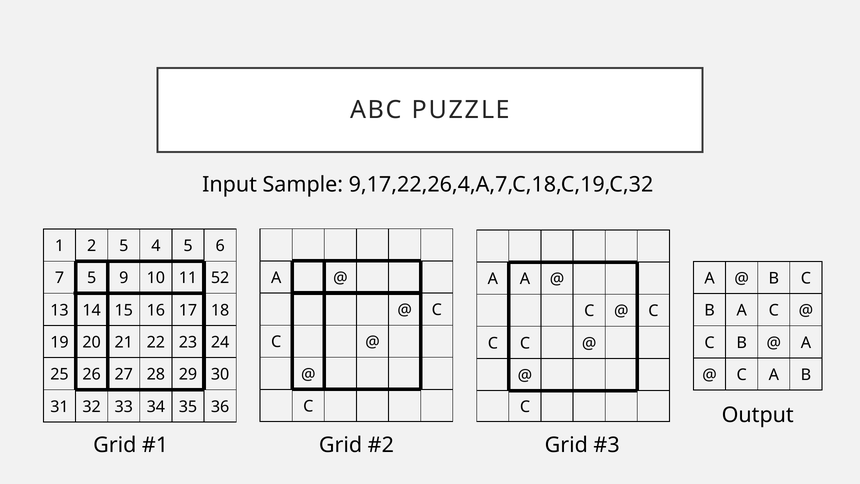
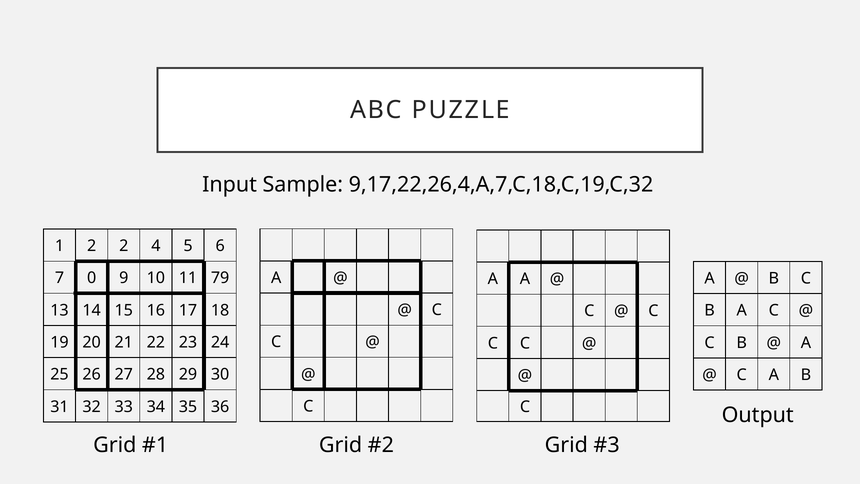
2 5: 5 -> 2
7 5: 5 -> 0
52: 52 -> 79
